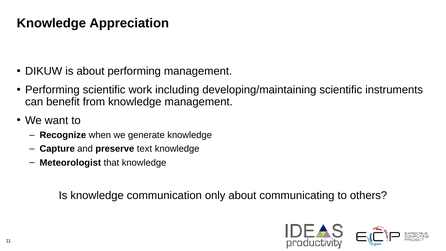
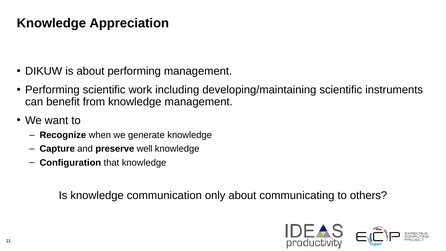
text: text -> well
Meteorologist: Meteorologist -> Configuration
